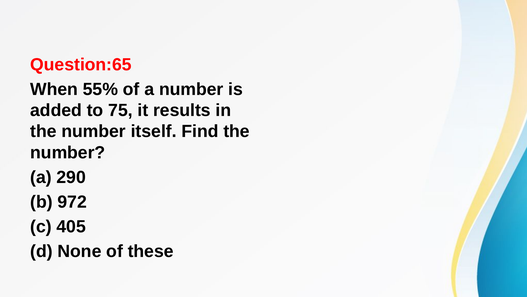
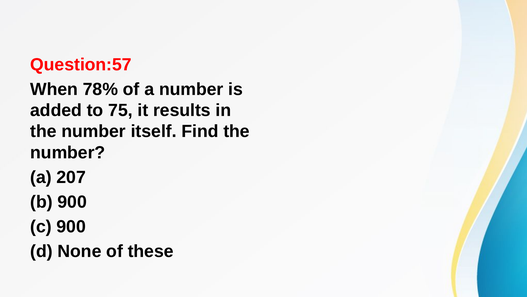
Question:65: Question:65 -> Question:57
55%: 55% -> 78%
290: 290 -> 207
b 972: 972 -> 900
c 405: 405 -> 900
